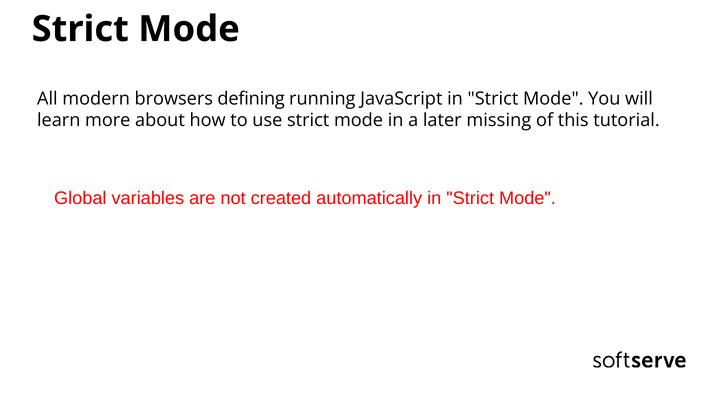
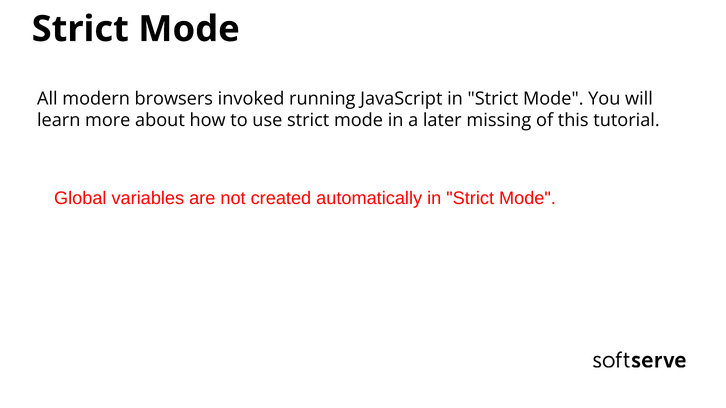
defining: defining -> invoked
